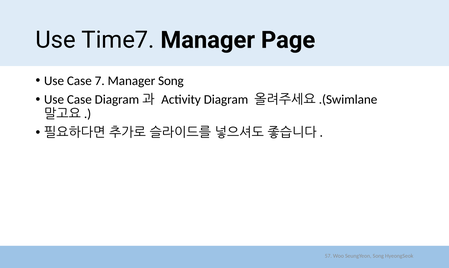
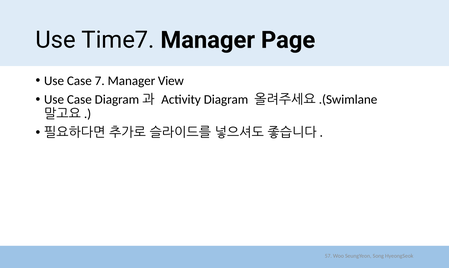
Manager Song: Song -> View
